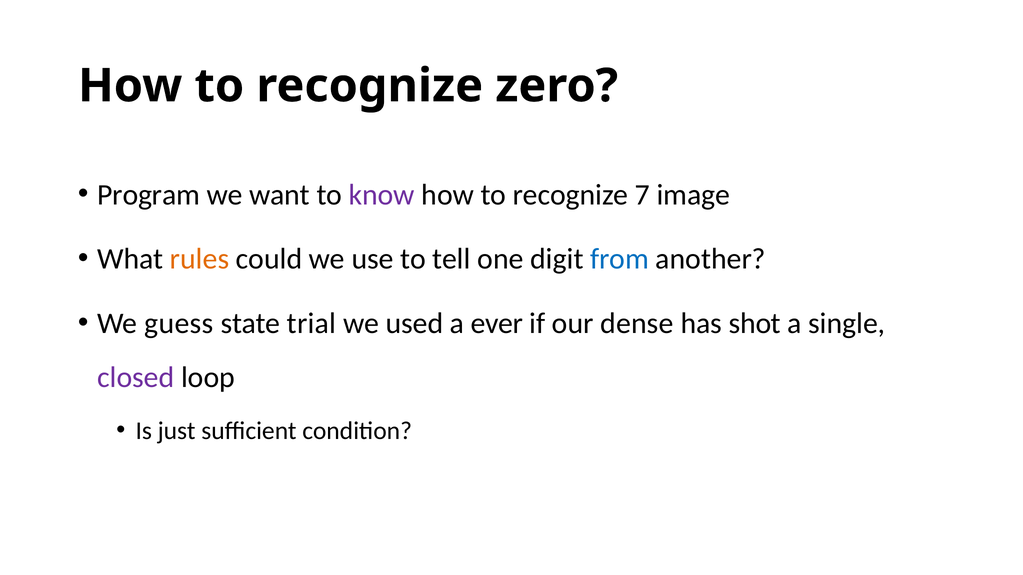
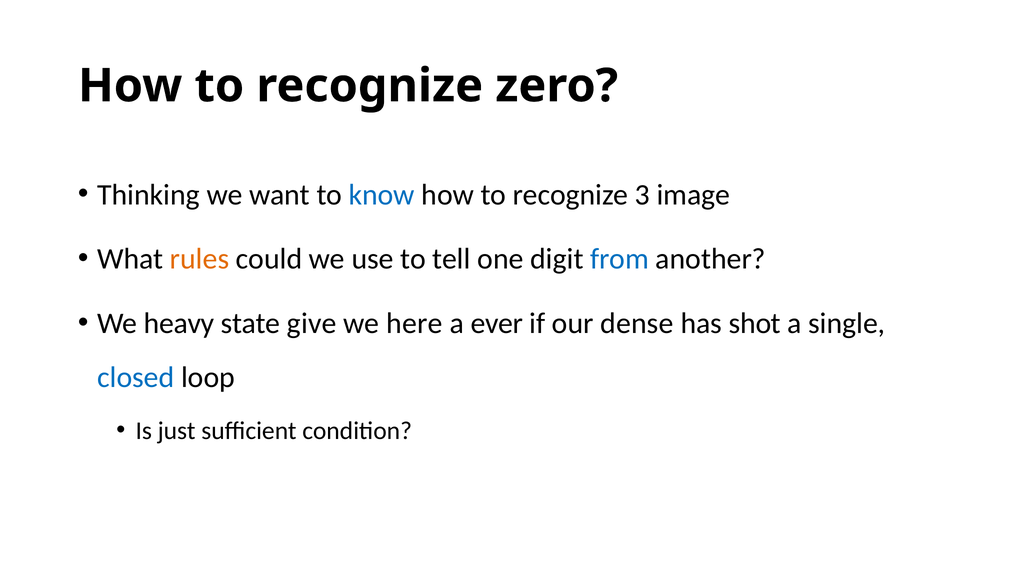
Program: Program -> Thinking
know colour: purple -> blue
7: 7 -> 3
guess: guess -> heavy
trial: trial -> give
used: used -> here
closed colour: purple -> blue
